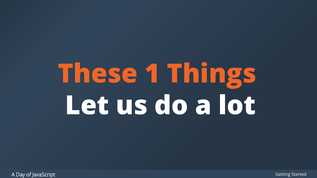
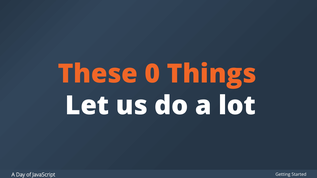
1: 1 -> 0
